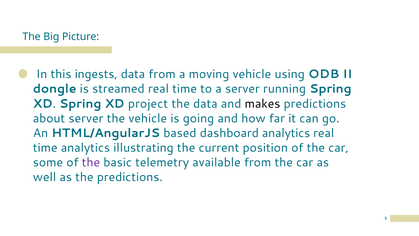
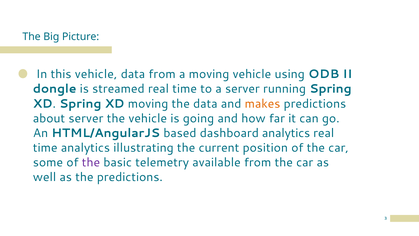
this ingests: ingests -> vehicle
XD project: project -> moving
makes colour: black -> orange
